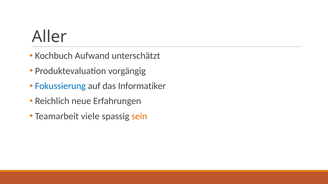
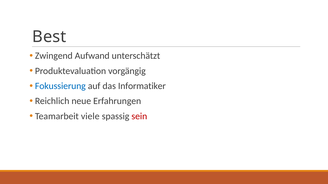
Aller: Aller -> Best
Kochbuch: Kochbuch -> Zwingend
sein colour: orange -> red
